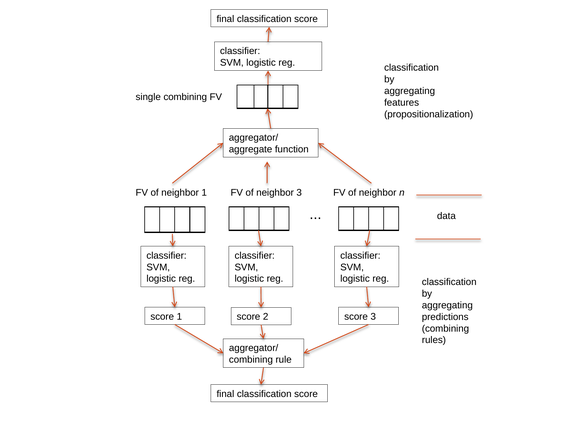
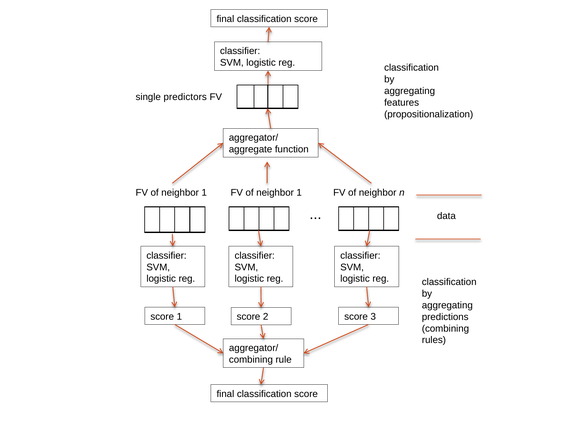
single combining: combining -> predictors
3 at (299, 193): 3 -> 1
